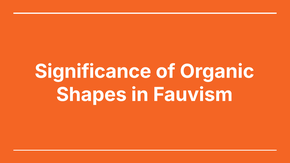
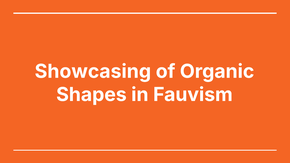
Significance: Significance -> Showcasing
